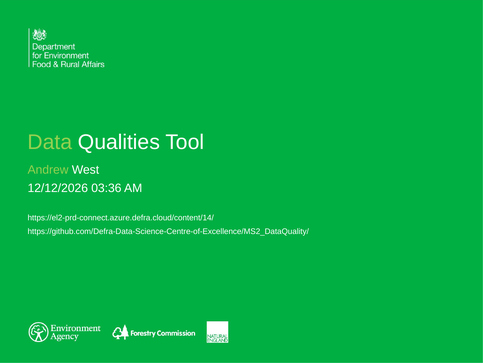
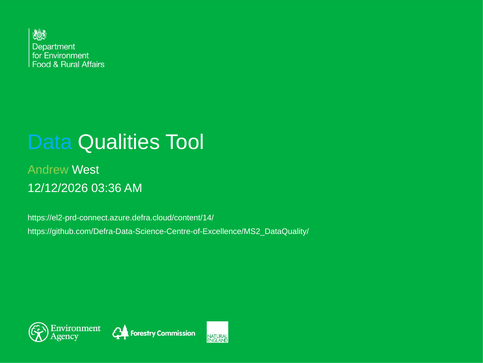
Data colour: light green -> light blue
